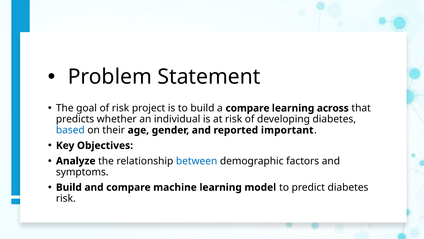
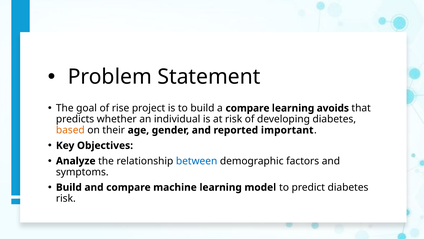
of risk: risk -> rise
across: across -> avoids
based colour: blue -> orange
